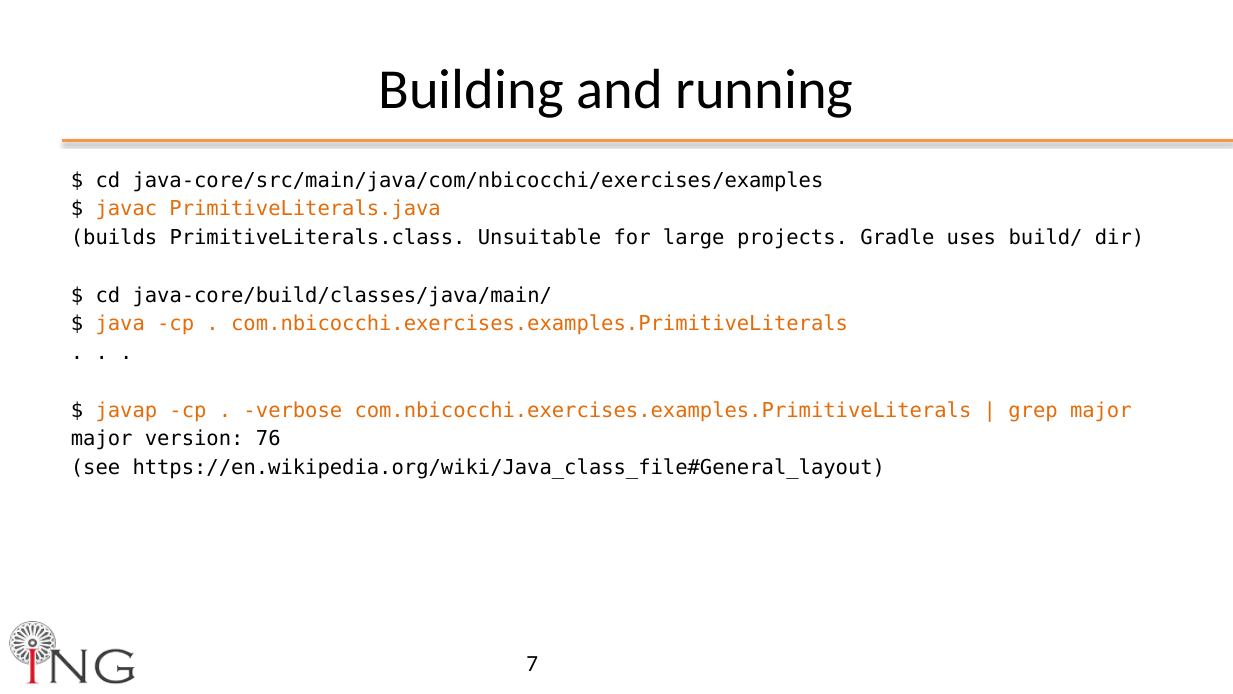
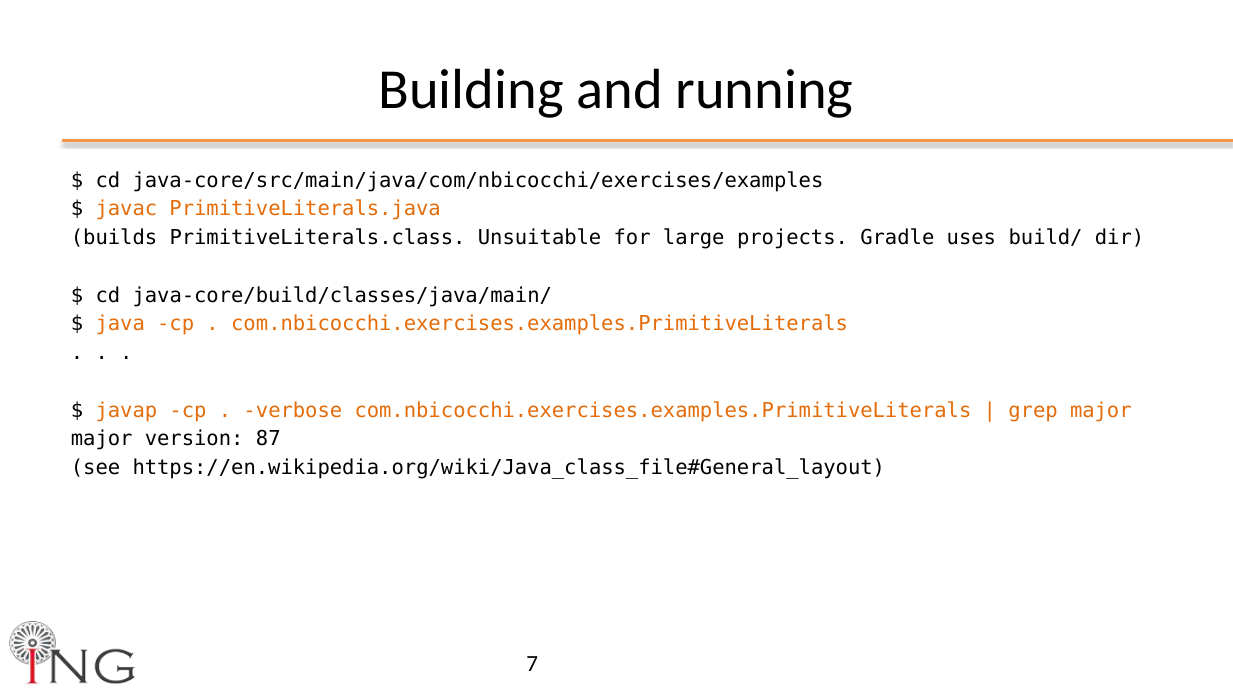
76: 76 -> 87
